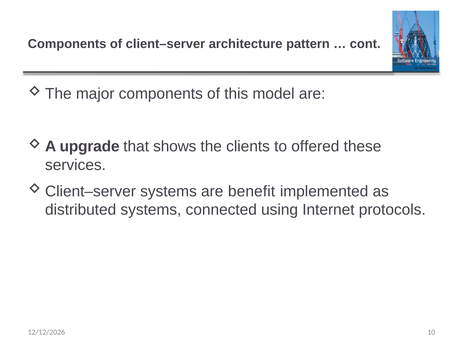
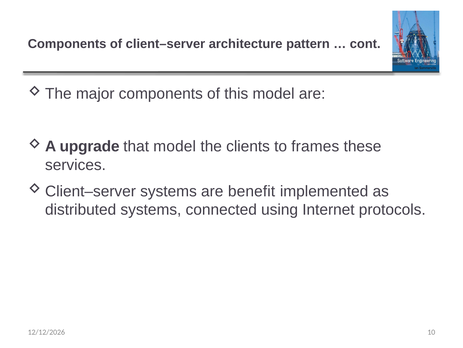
that shows: shows -> model
offered: offered -> frames
